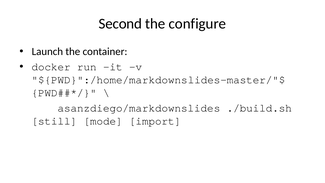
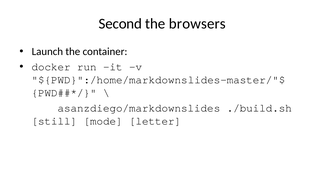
configure: configure -> browsers
import: import -> letter
